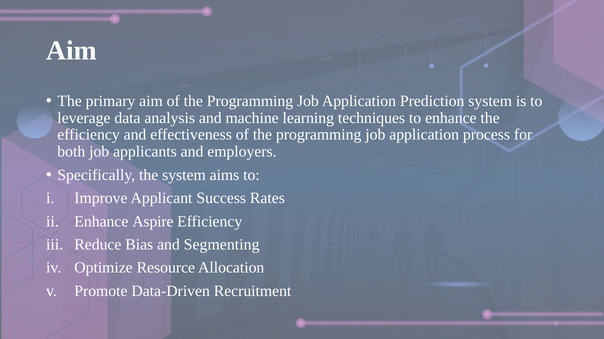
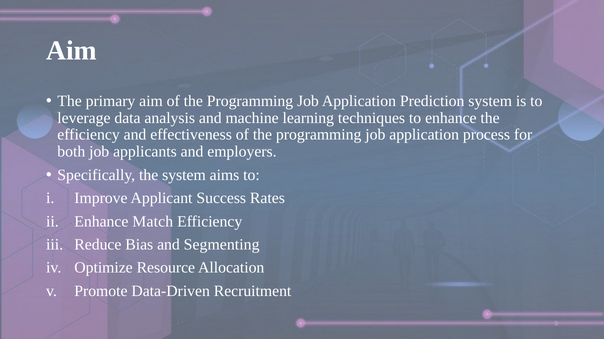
Aspire: Aspire -> Match
